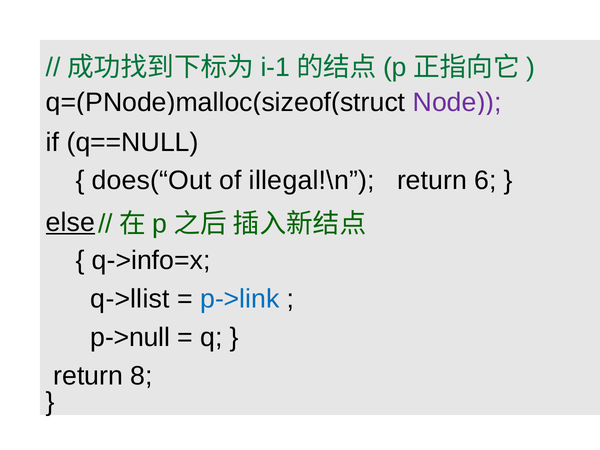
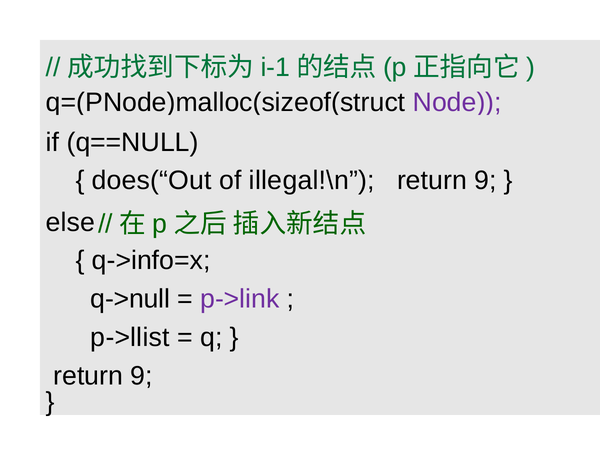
6 at (485, 181): 6 -> 9
else underline: present -> none
q->llist: q->llist -> q->null
p->link colour: blue -> purple
p->null: p->null -> p->llist
8 at (141, 376): 8 -> 9
